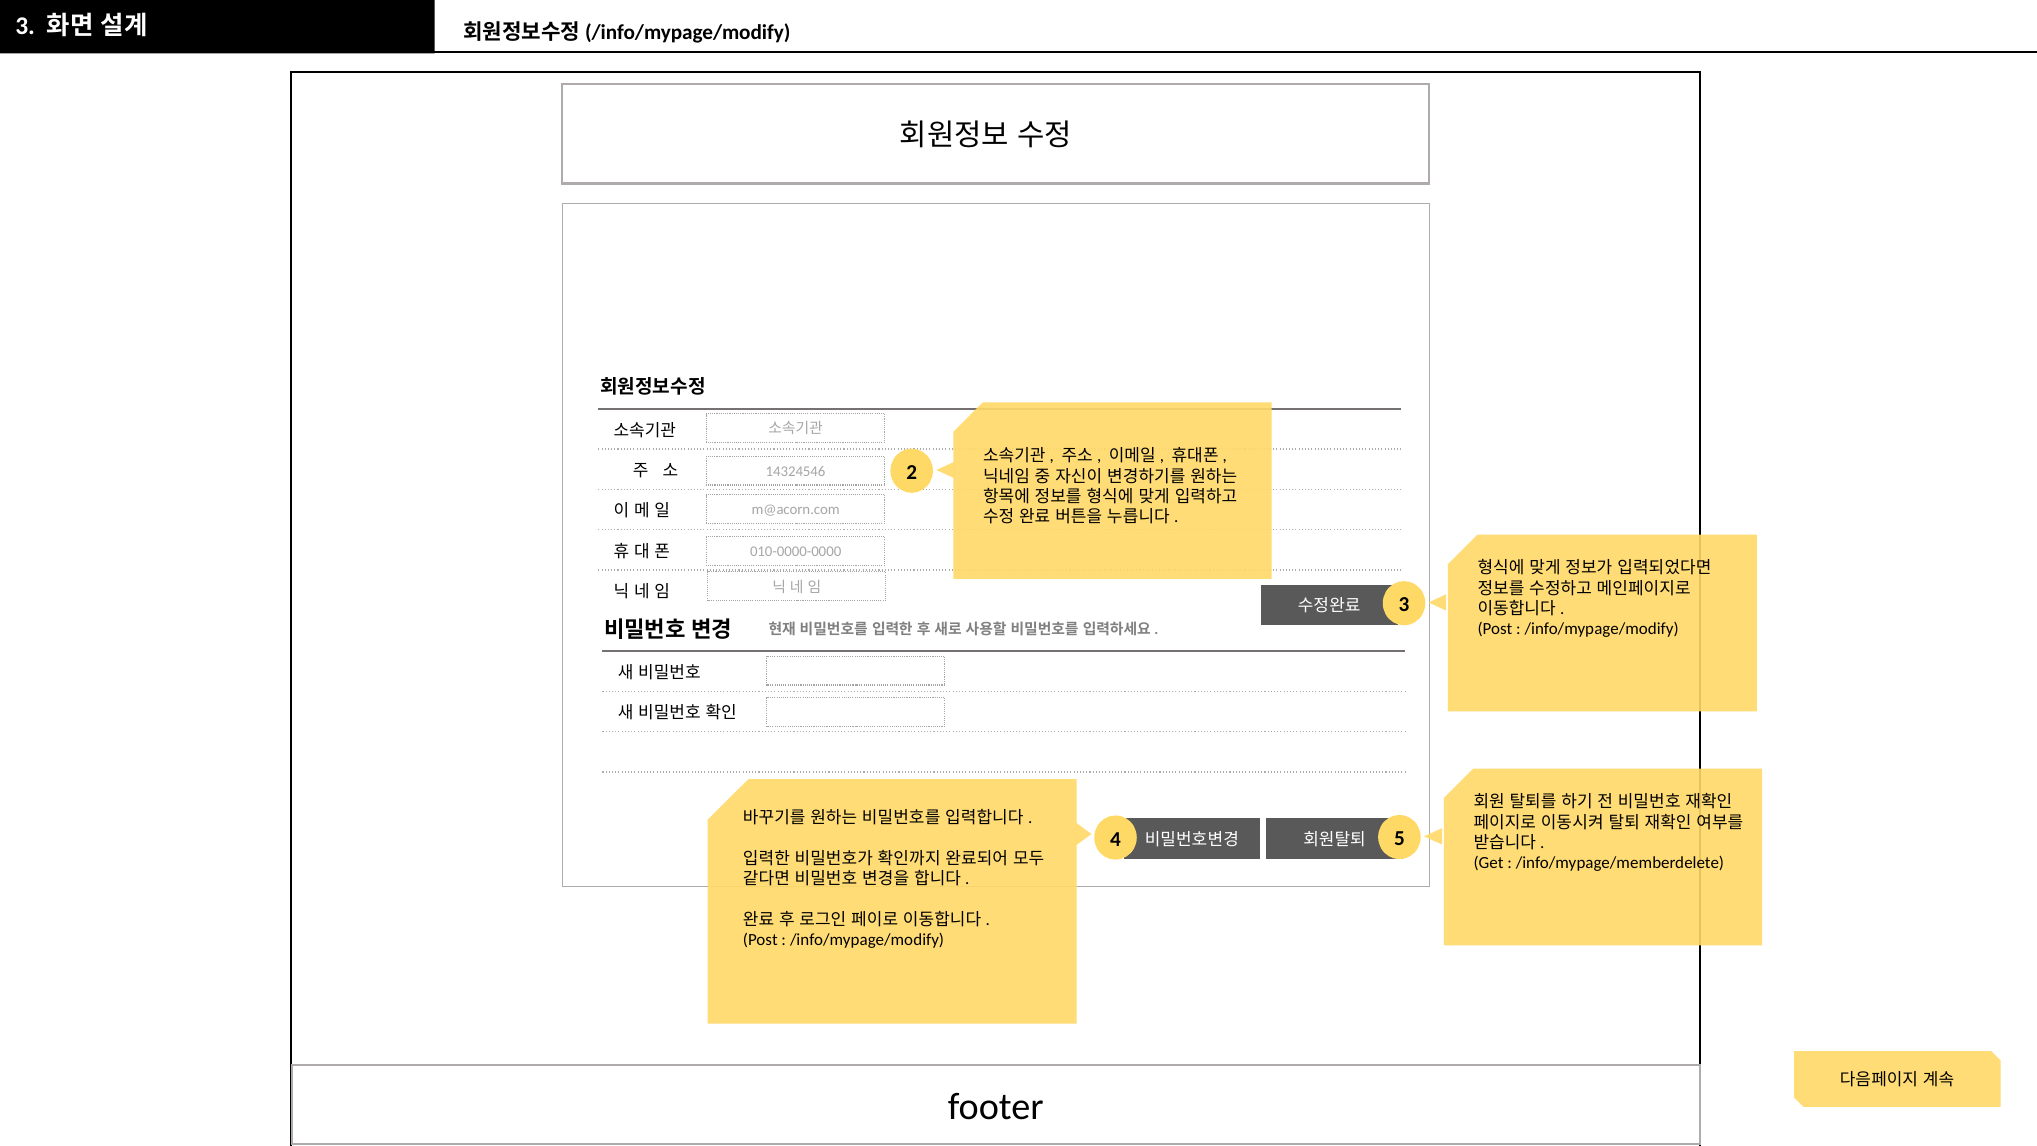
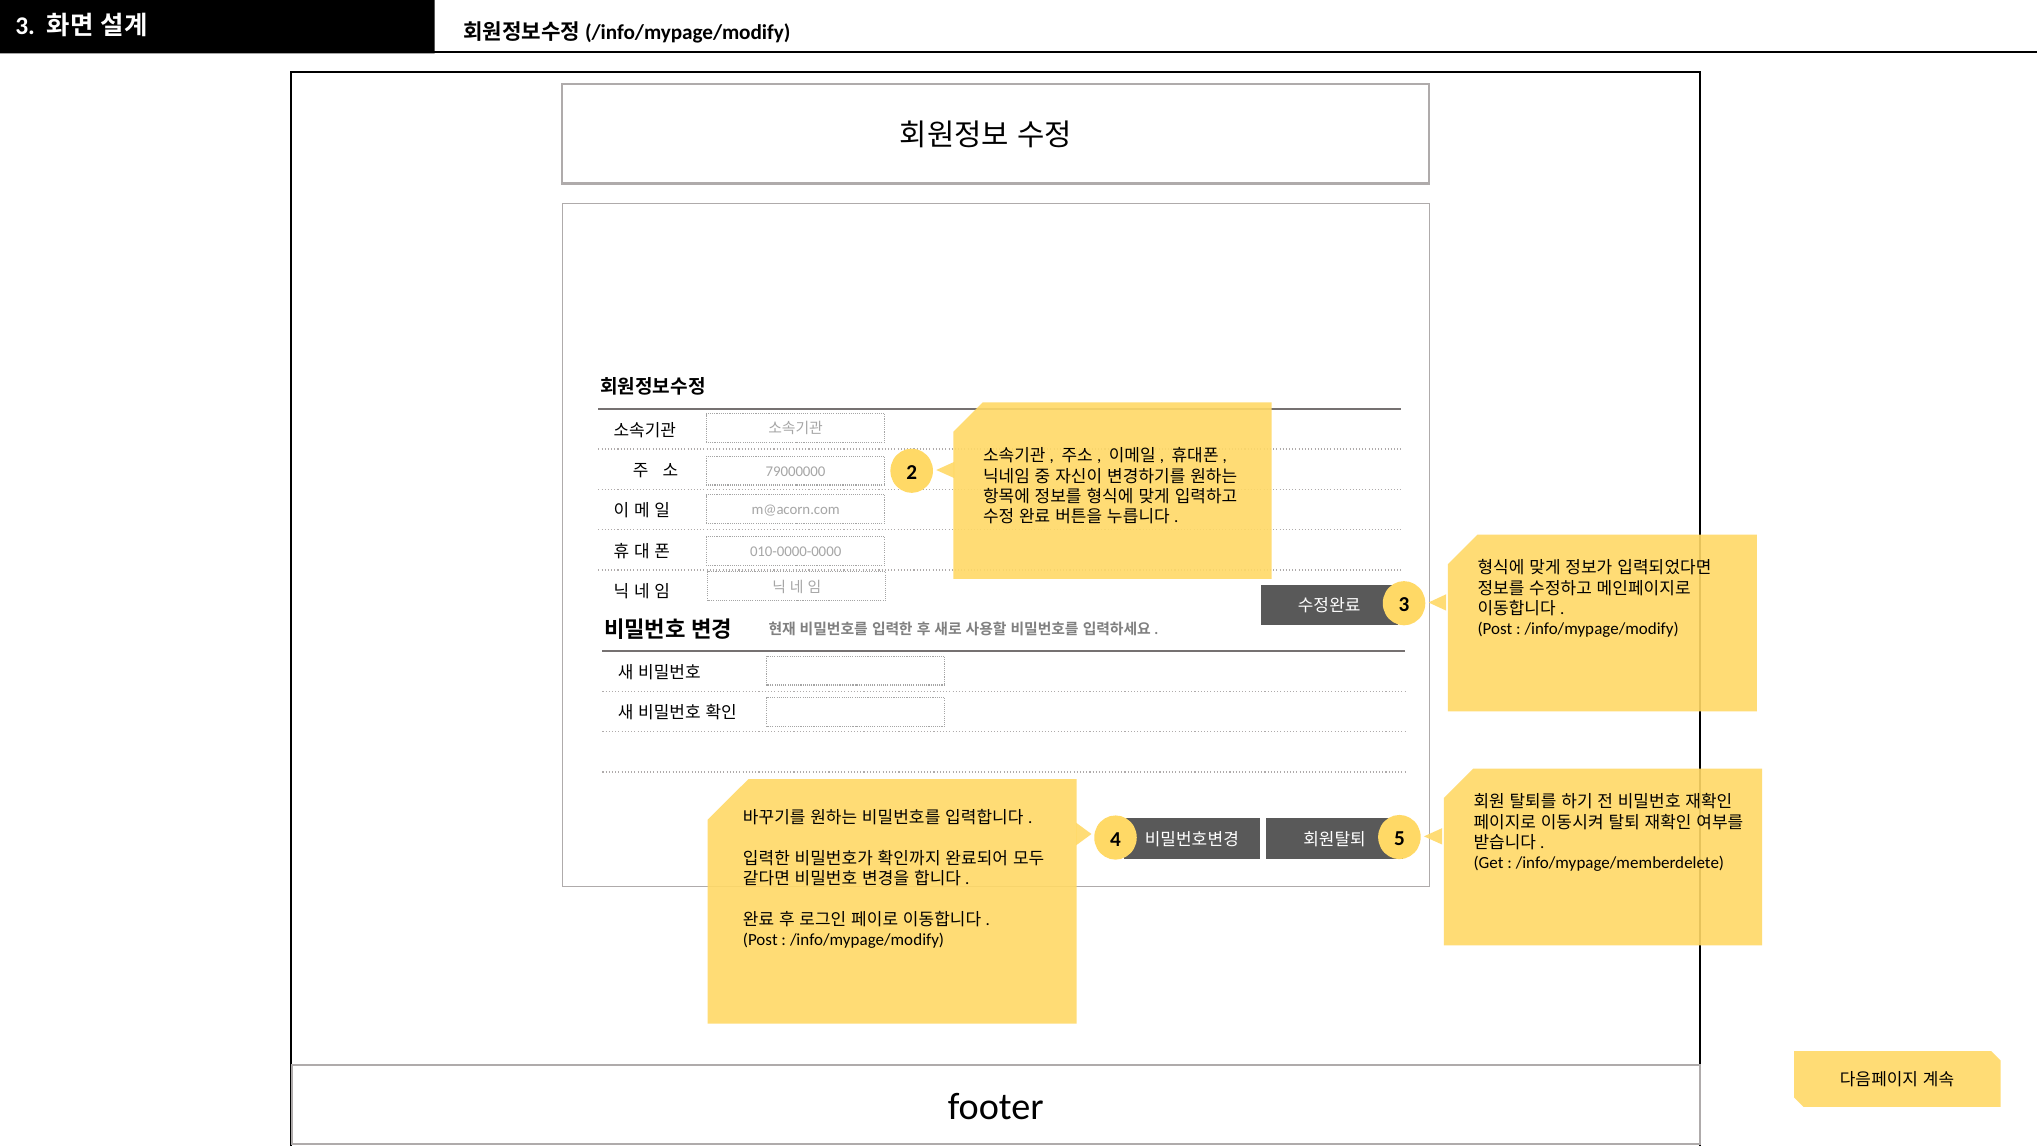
14324546: 14324546 -> 79000000
